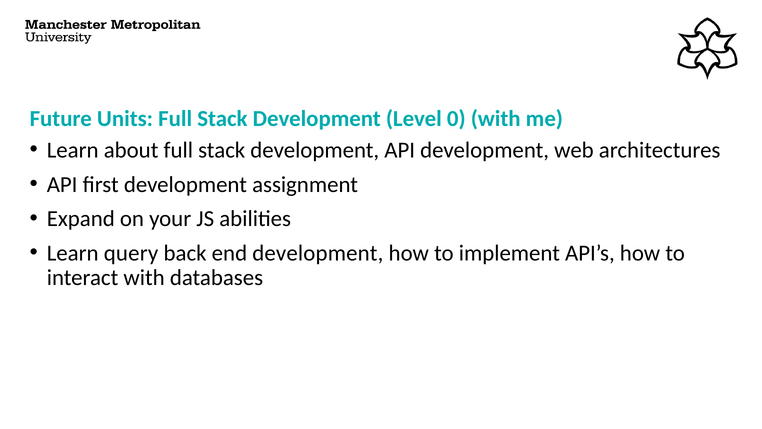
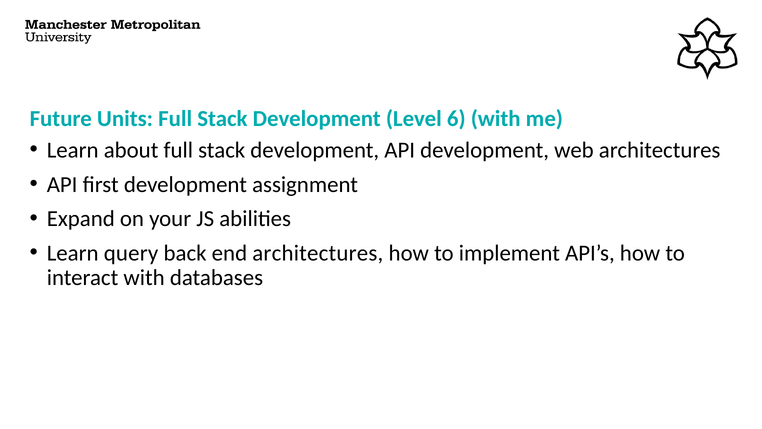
0: 0 -> 6
end development: development -> architectures
